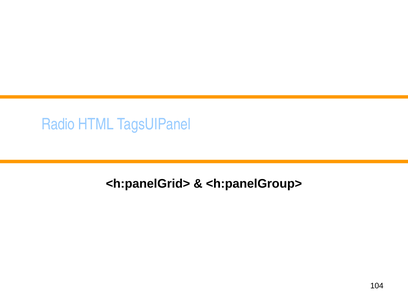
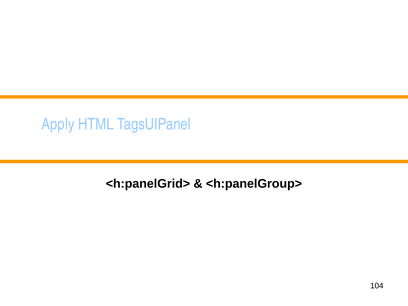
Radio: Radio -> Apply
